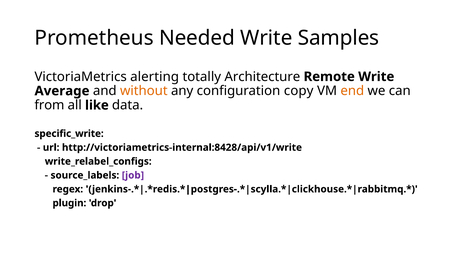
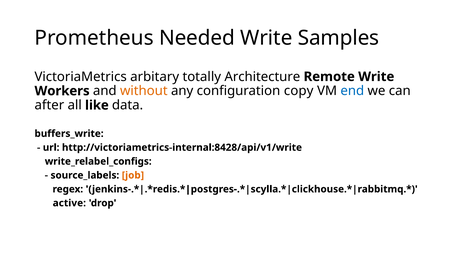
alerting: alerting -> arbitary
Average: Average -> Workers
end colour: orange -> blue
from: from -> after
specific_write: specific_write -> buffers_write
job colour: purple -> orange
plugin: plugin -> active
